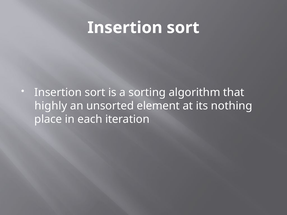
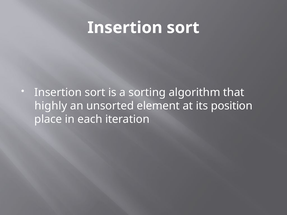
nothing: nothing -> position
